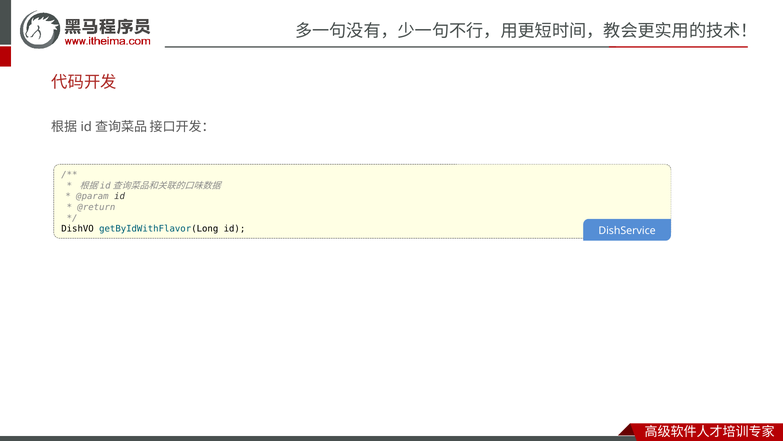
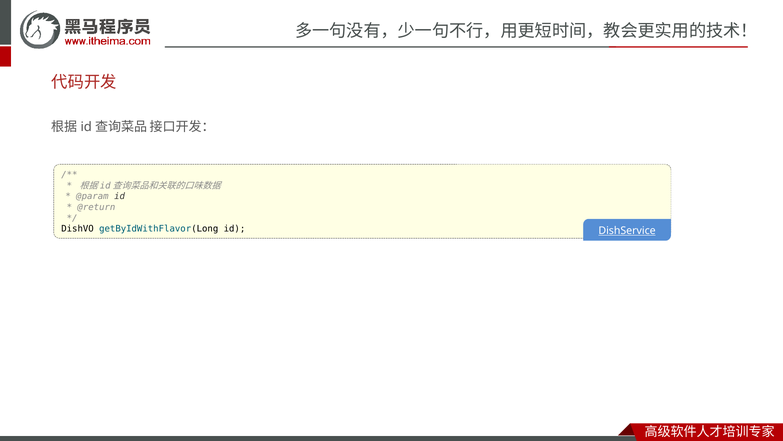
DishService underline: none -> present
